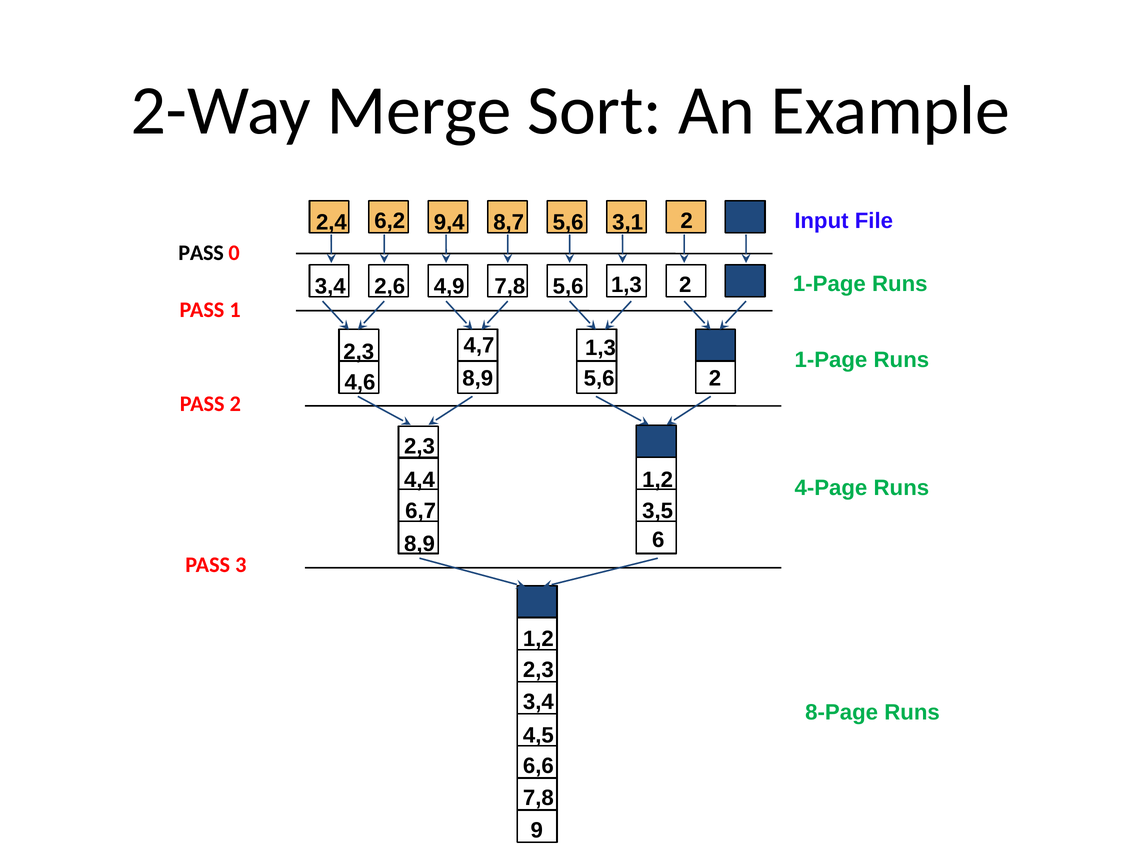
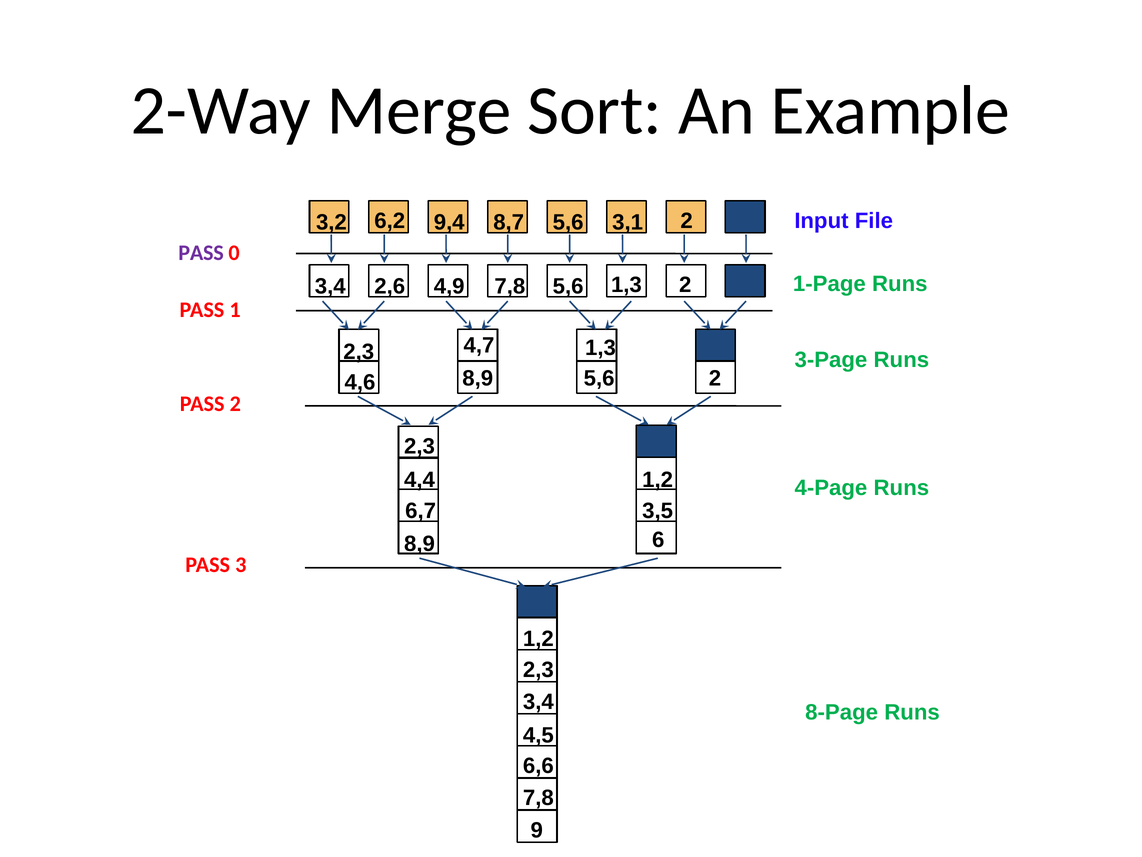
2,4: 2,4 -> 3,2
PASS at (201, 253) colour: black -> purple
1-Page at (831, 359): 1-Page -> 3-Page
